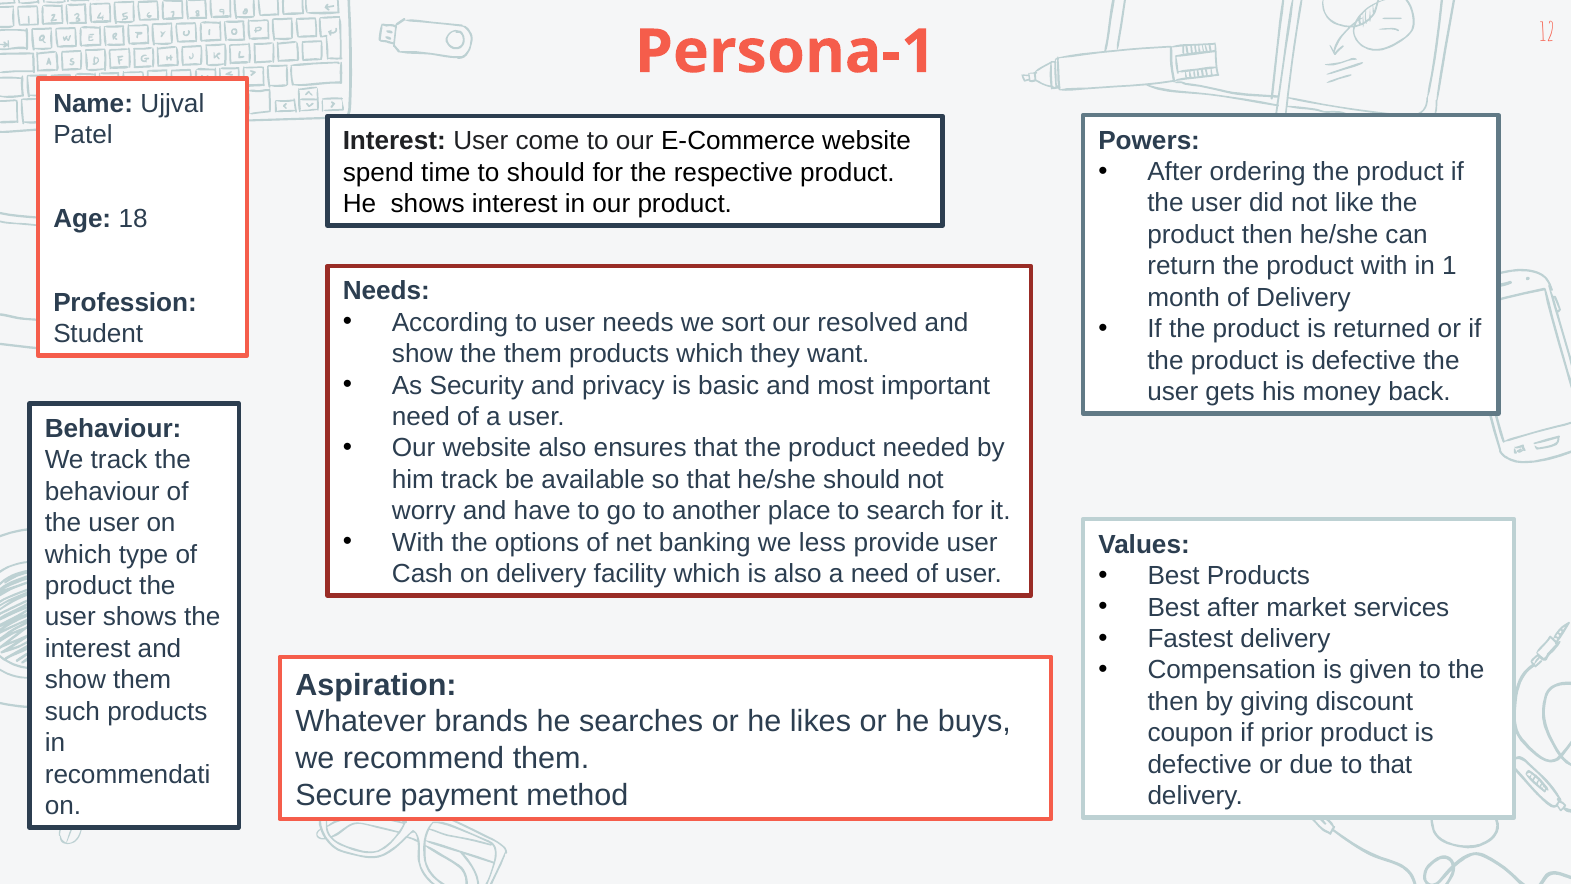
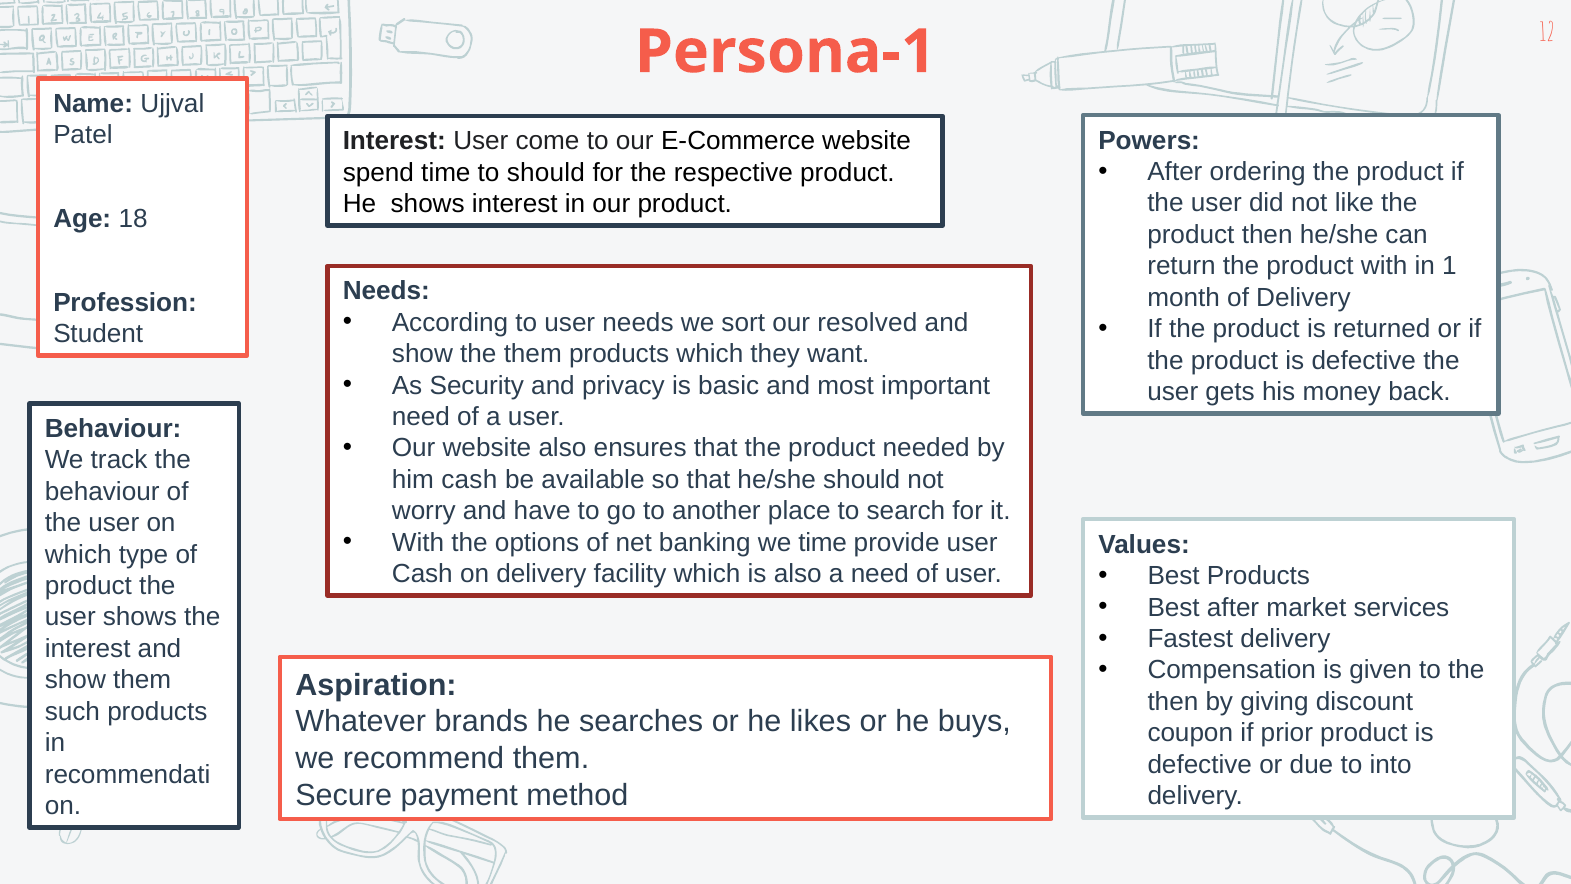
him track: track -> cash
we less: less -> time
to that: that -> into
